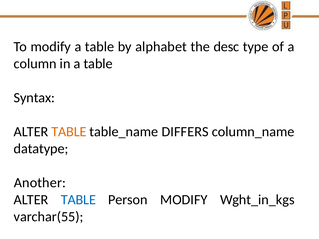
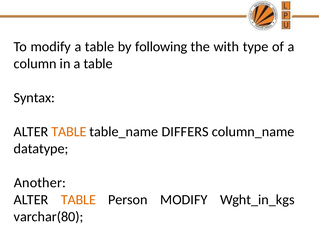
alphabet: alphabet -> following
desc: desc -> with
TABLE at (78, 200) colour: blue -> orange
varchar(55: varchar(55 -> varchar(80
